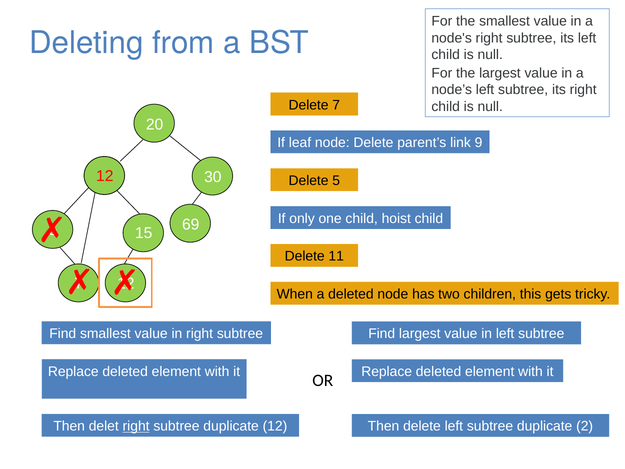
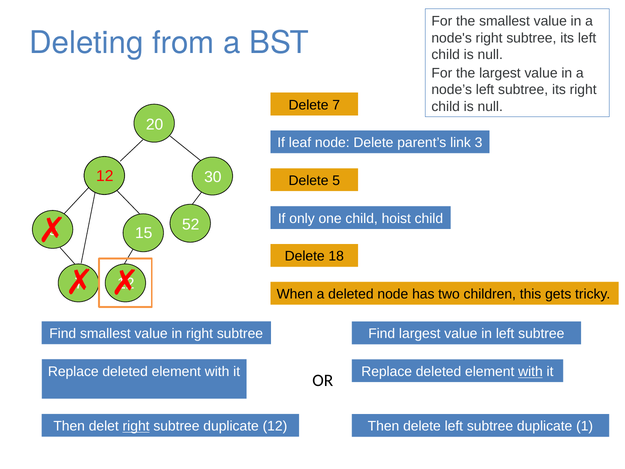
9: 9 -> 3
69: 69 -> 52
11: 11 -> 18
with at (530, 372) underline: none -> present
2: 2 -> 1
